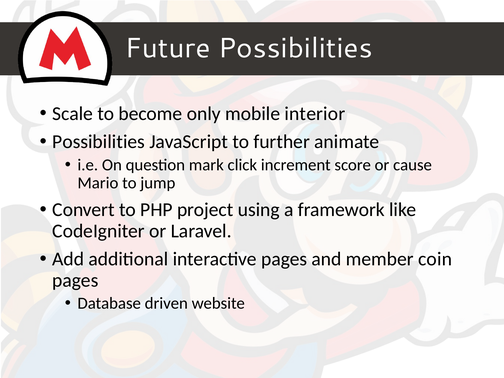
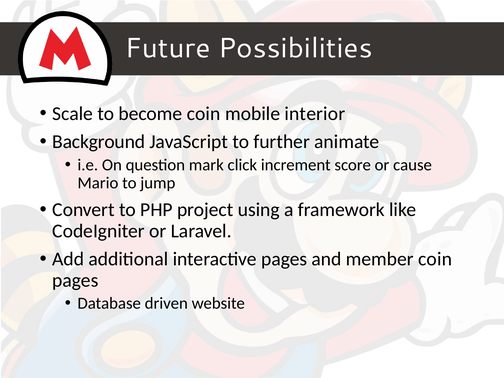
become only: only -> coin
Possibilities at (99, 142): Possibilities -> Background
